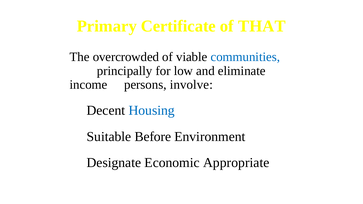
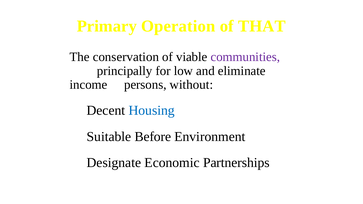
Certificate: Certificate -> Operation
overcrowded: overcrowded -> conservation
communities colour: blue -> purple
involve: involve -> without
Appropriate: Appropriate -> Partnerships
